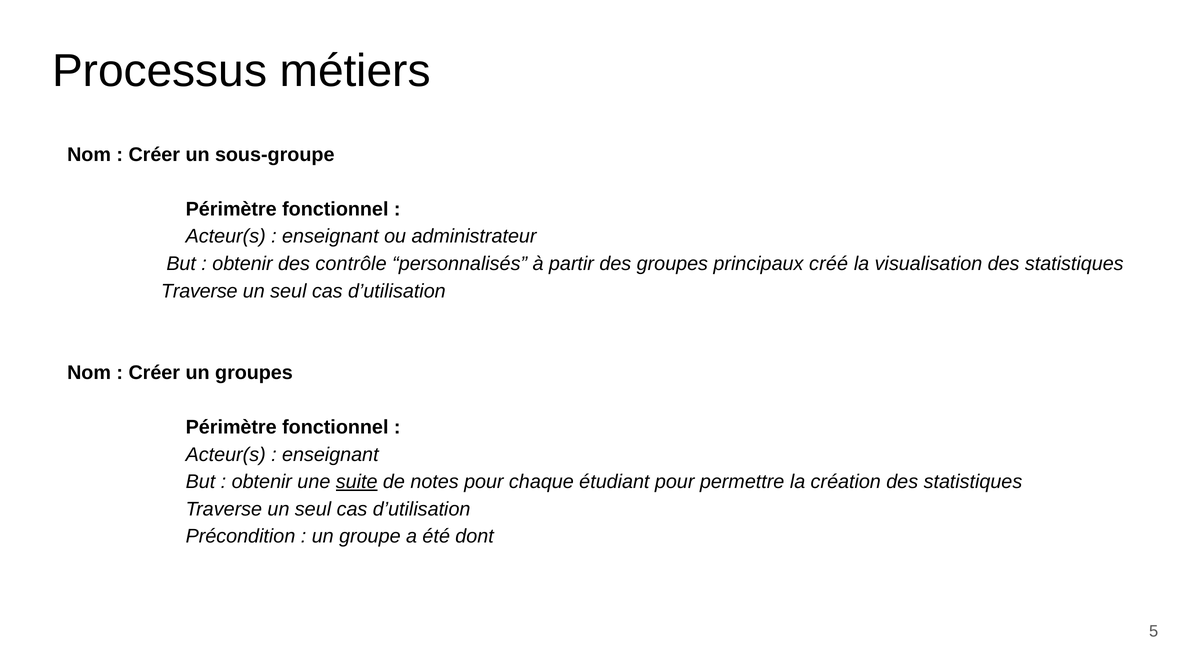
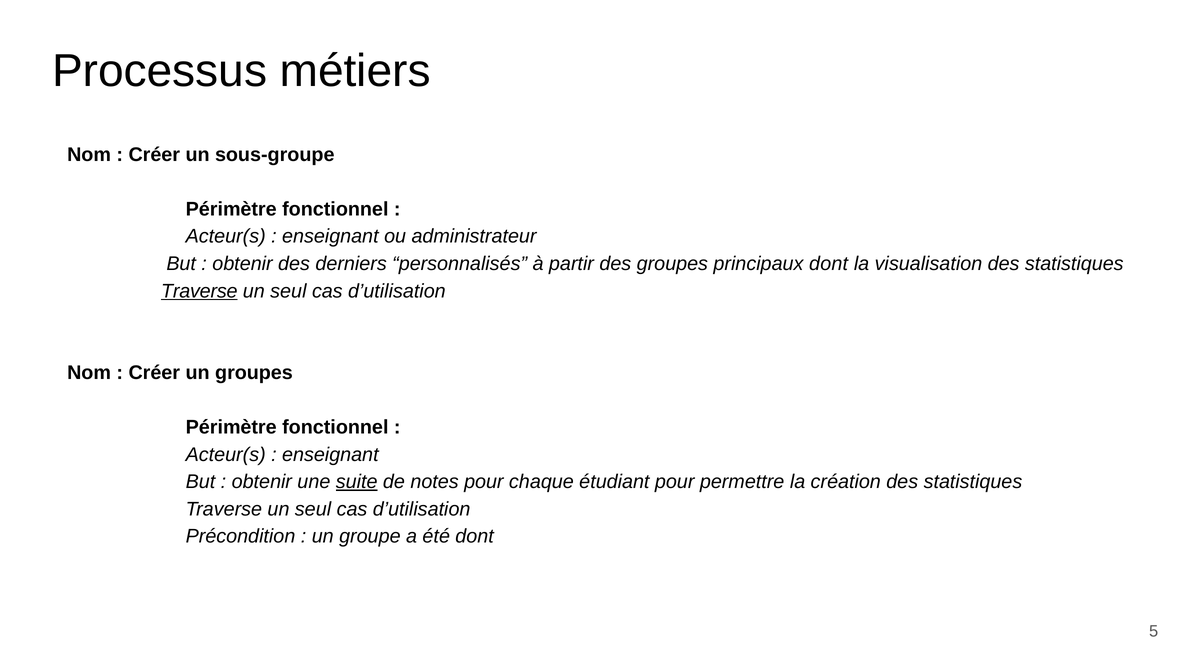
contrôle: contrôle -> derniers
principaux créé: créé -> dont
Traverse at (199, 291) underline: none -> present
